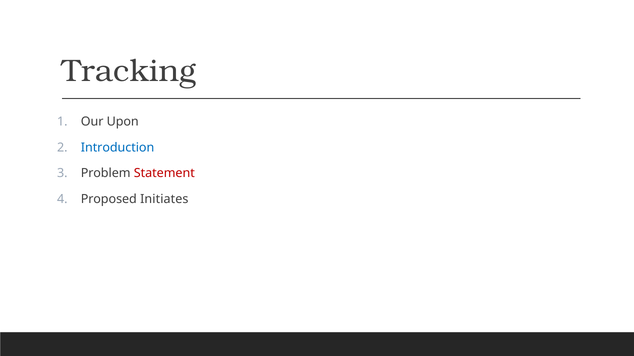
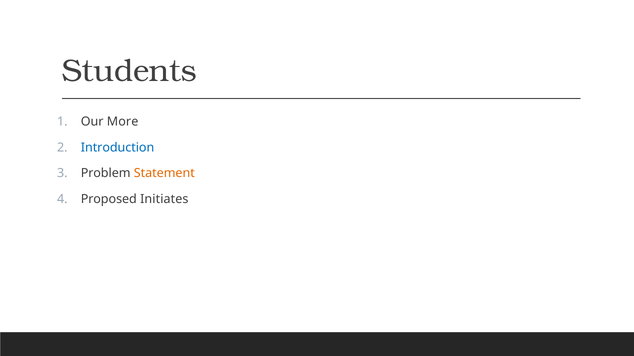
Tracking: Tracking -> Students
Upon: Upon -> More
Statement colour: red -> orange
